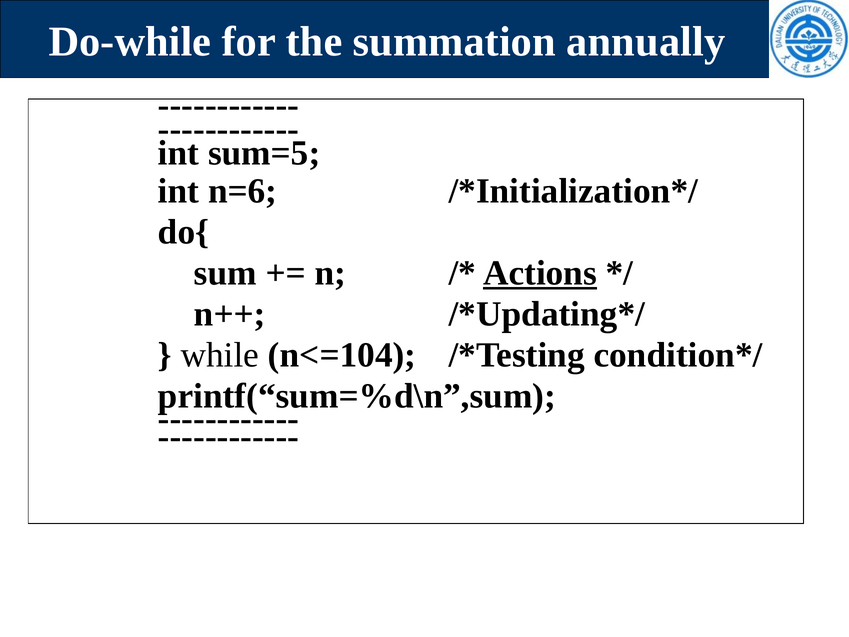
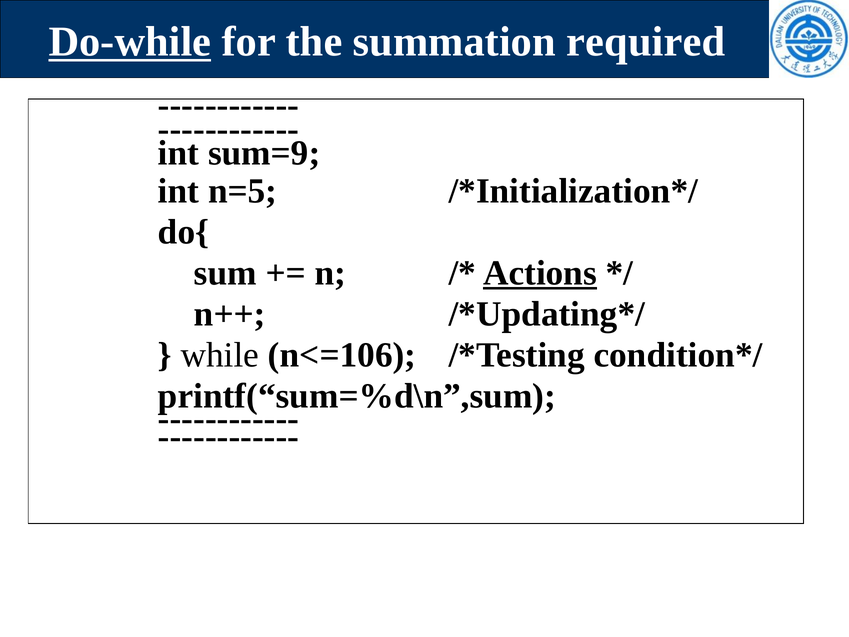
Do-while underline: none -> present
annually: annually -> required
sum=5: sum=5 -> sum=9
n=6: n=6 -> n=5
n<=104: n<=104 -> n<=106
